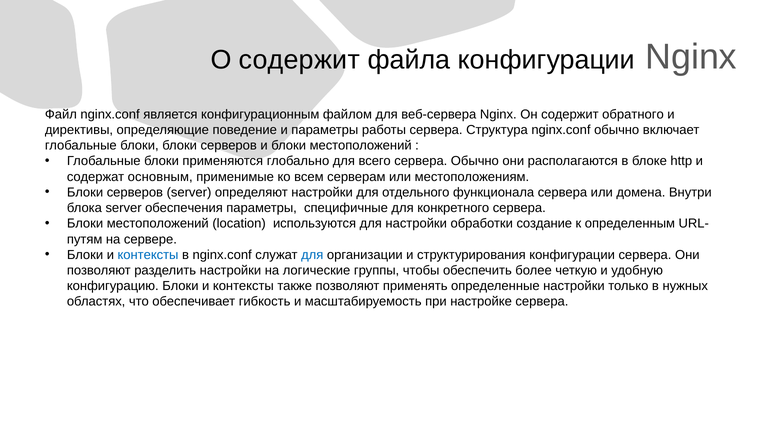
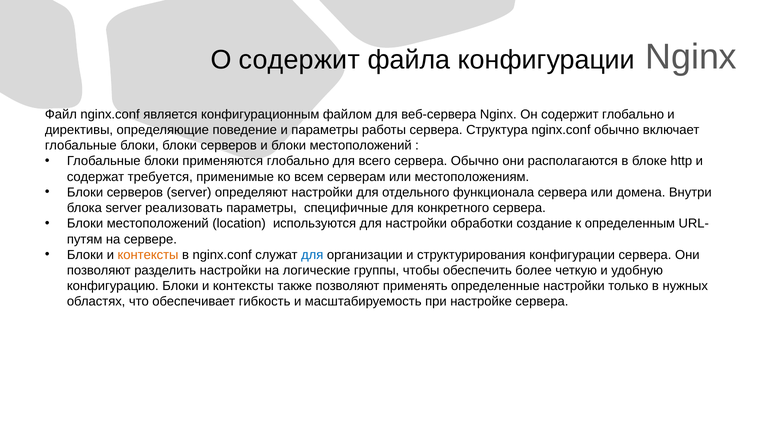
содержит обратного: обратного -> глобально
основным: основным -> требуется
обеспечения: обеспечения -> реализовать
контексты at (148, 255) colour: blue -> orange
